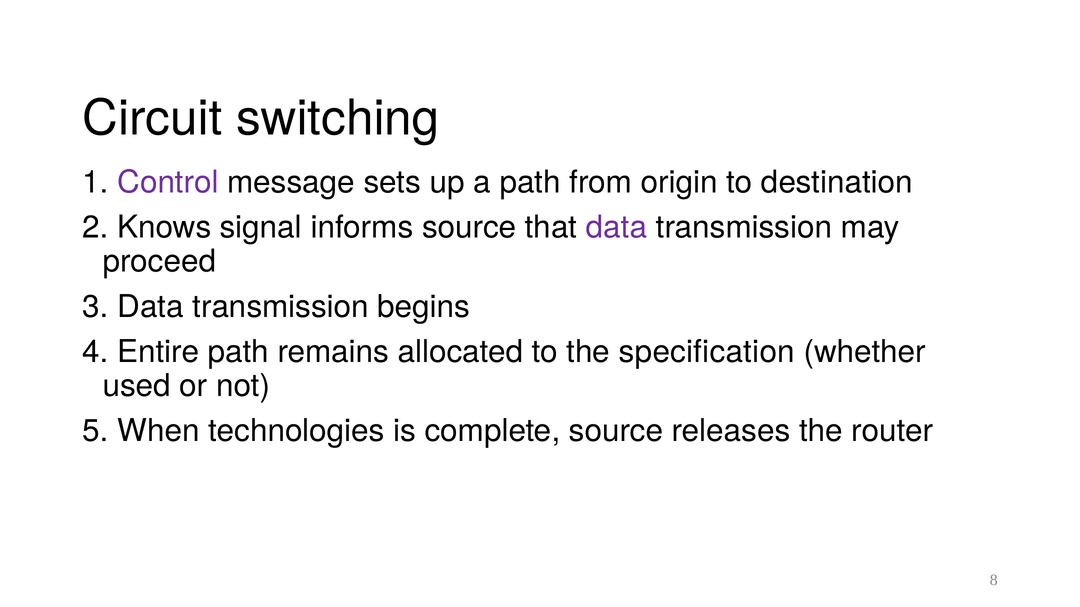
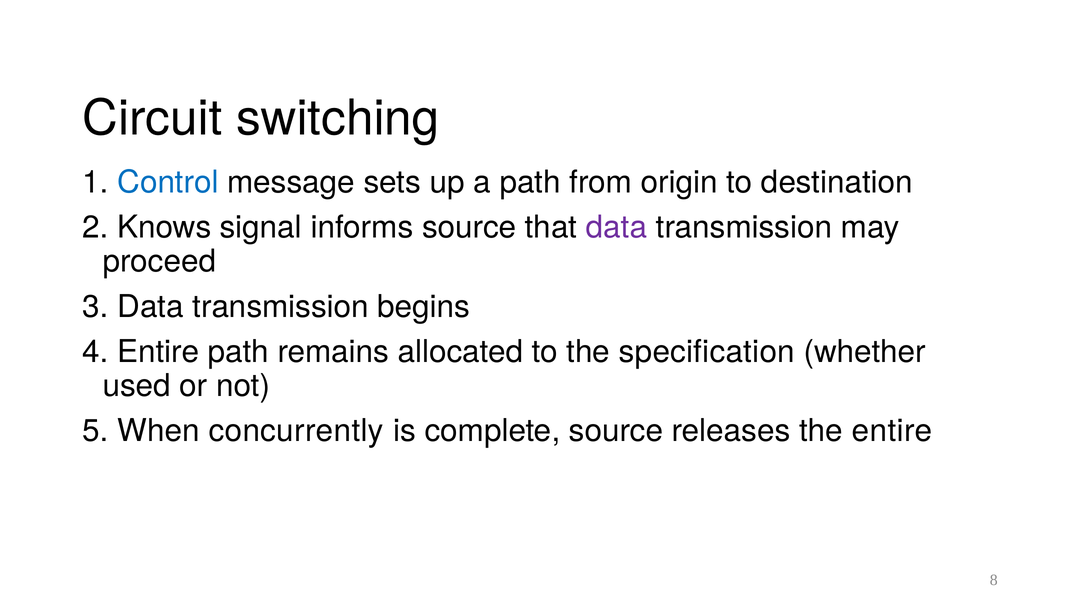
Control colour: purple -> blue
technologies: technologies -> concurrently
the router: router -> entire
